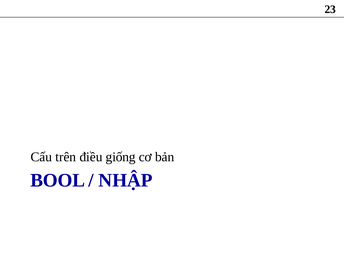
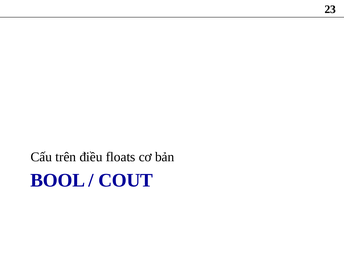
giống: giống -> floats
NHẬP: NHẬP -> COUT
